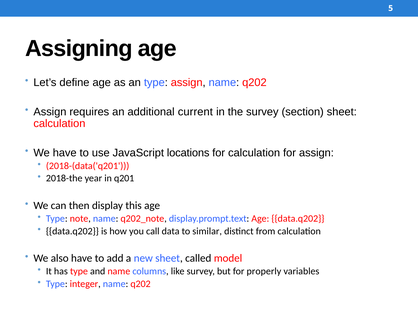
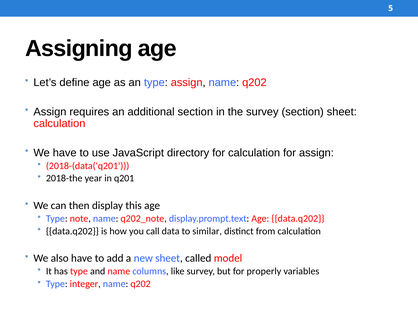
additional current: current -> section
locations: locations -> directory
